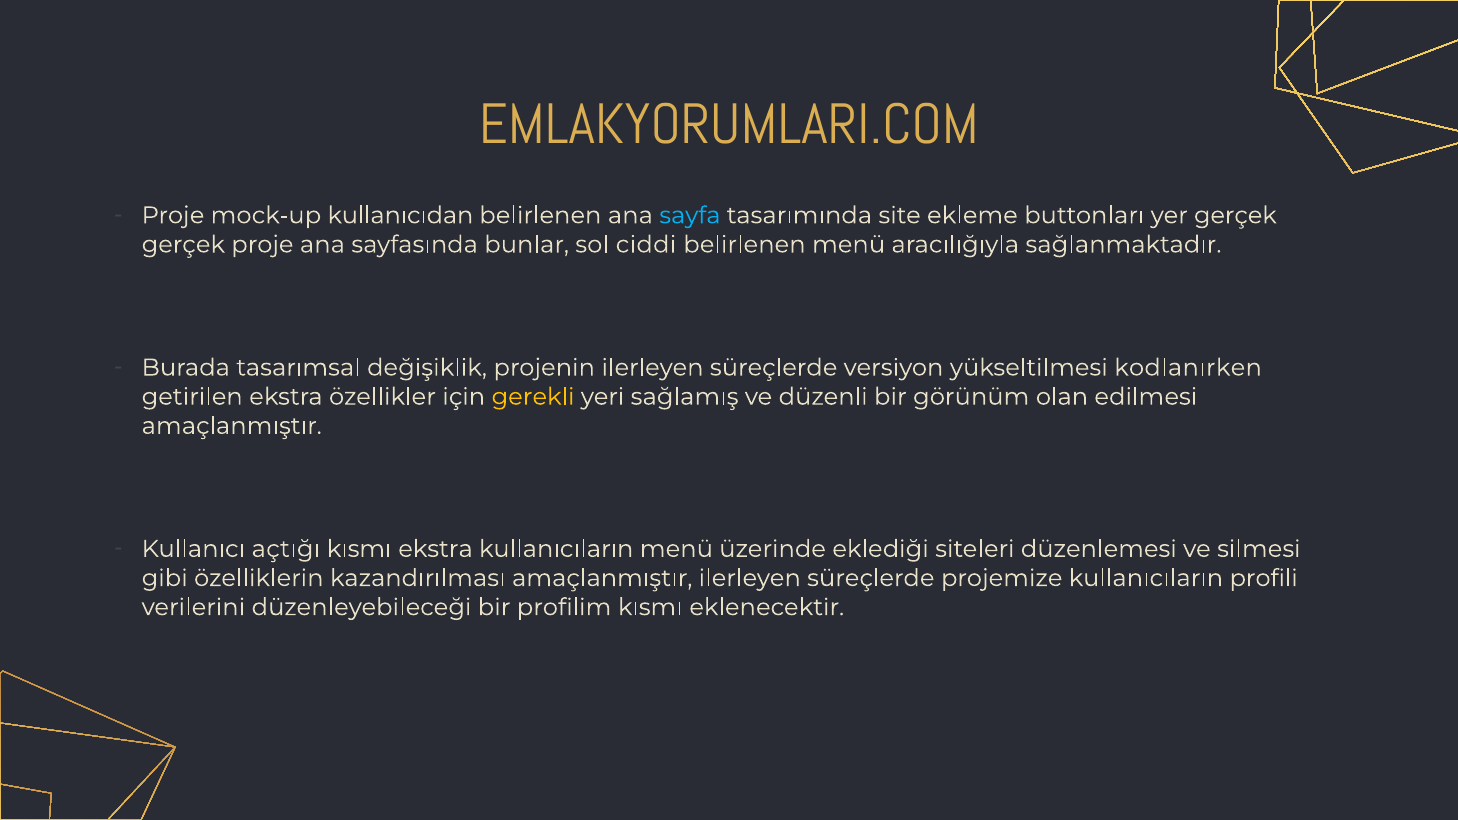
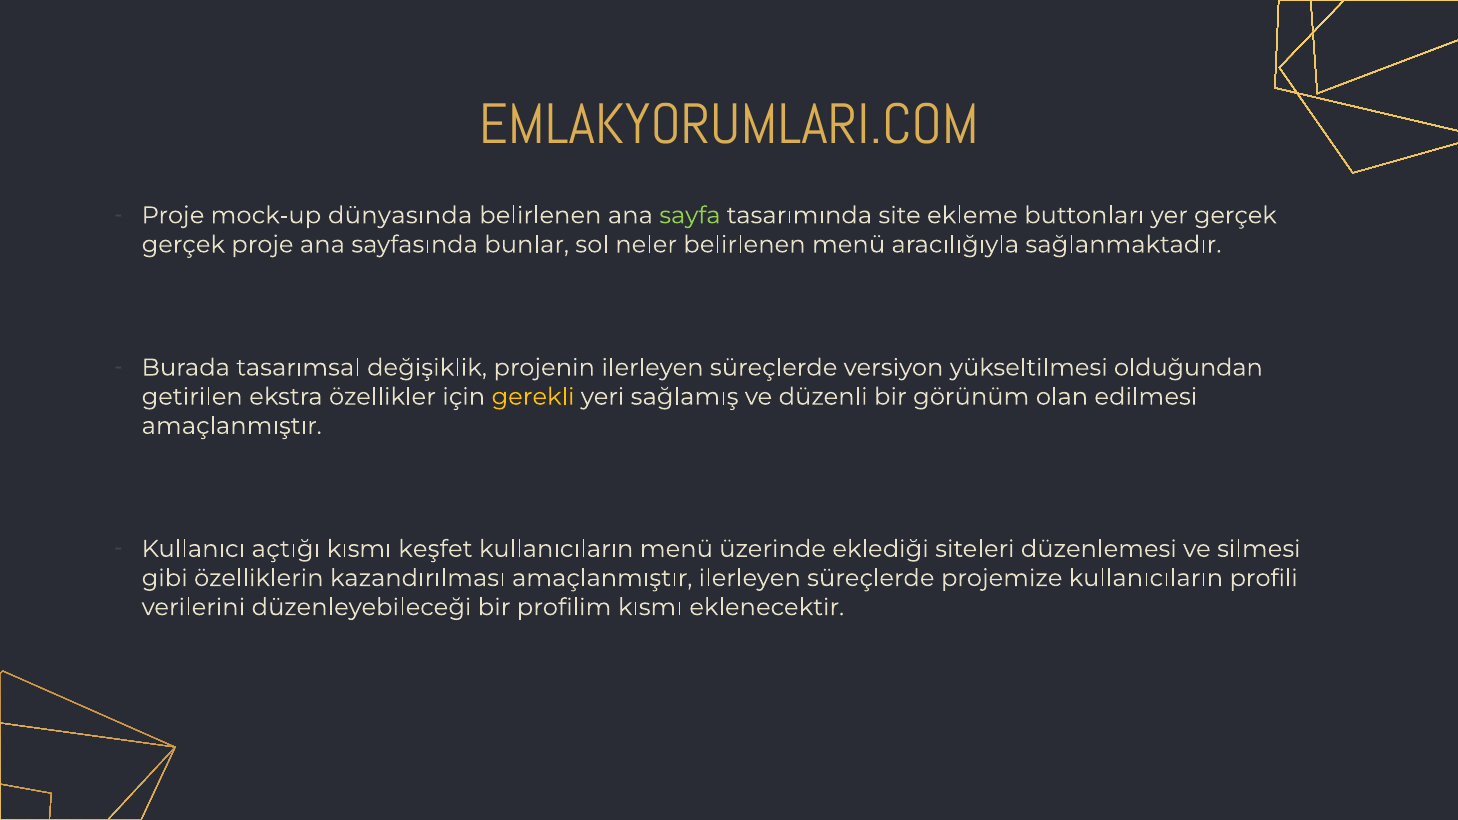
kullanıcıdan: kullanıcıdan -> dünyasında
sayfa colour: light blue -> light green
ciddi: ciddi -> neler
kodlanırken: kodlanırken -> olduğundan
kısmı ekstra: ekstra -> keşfet
